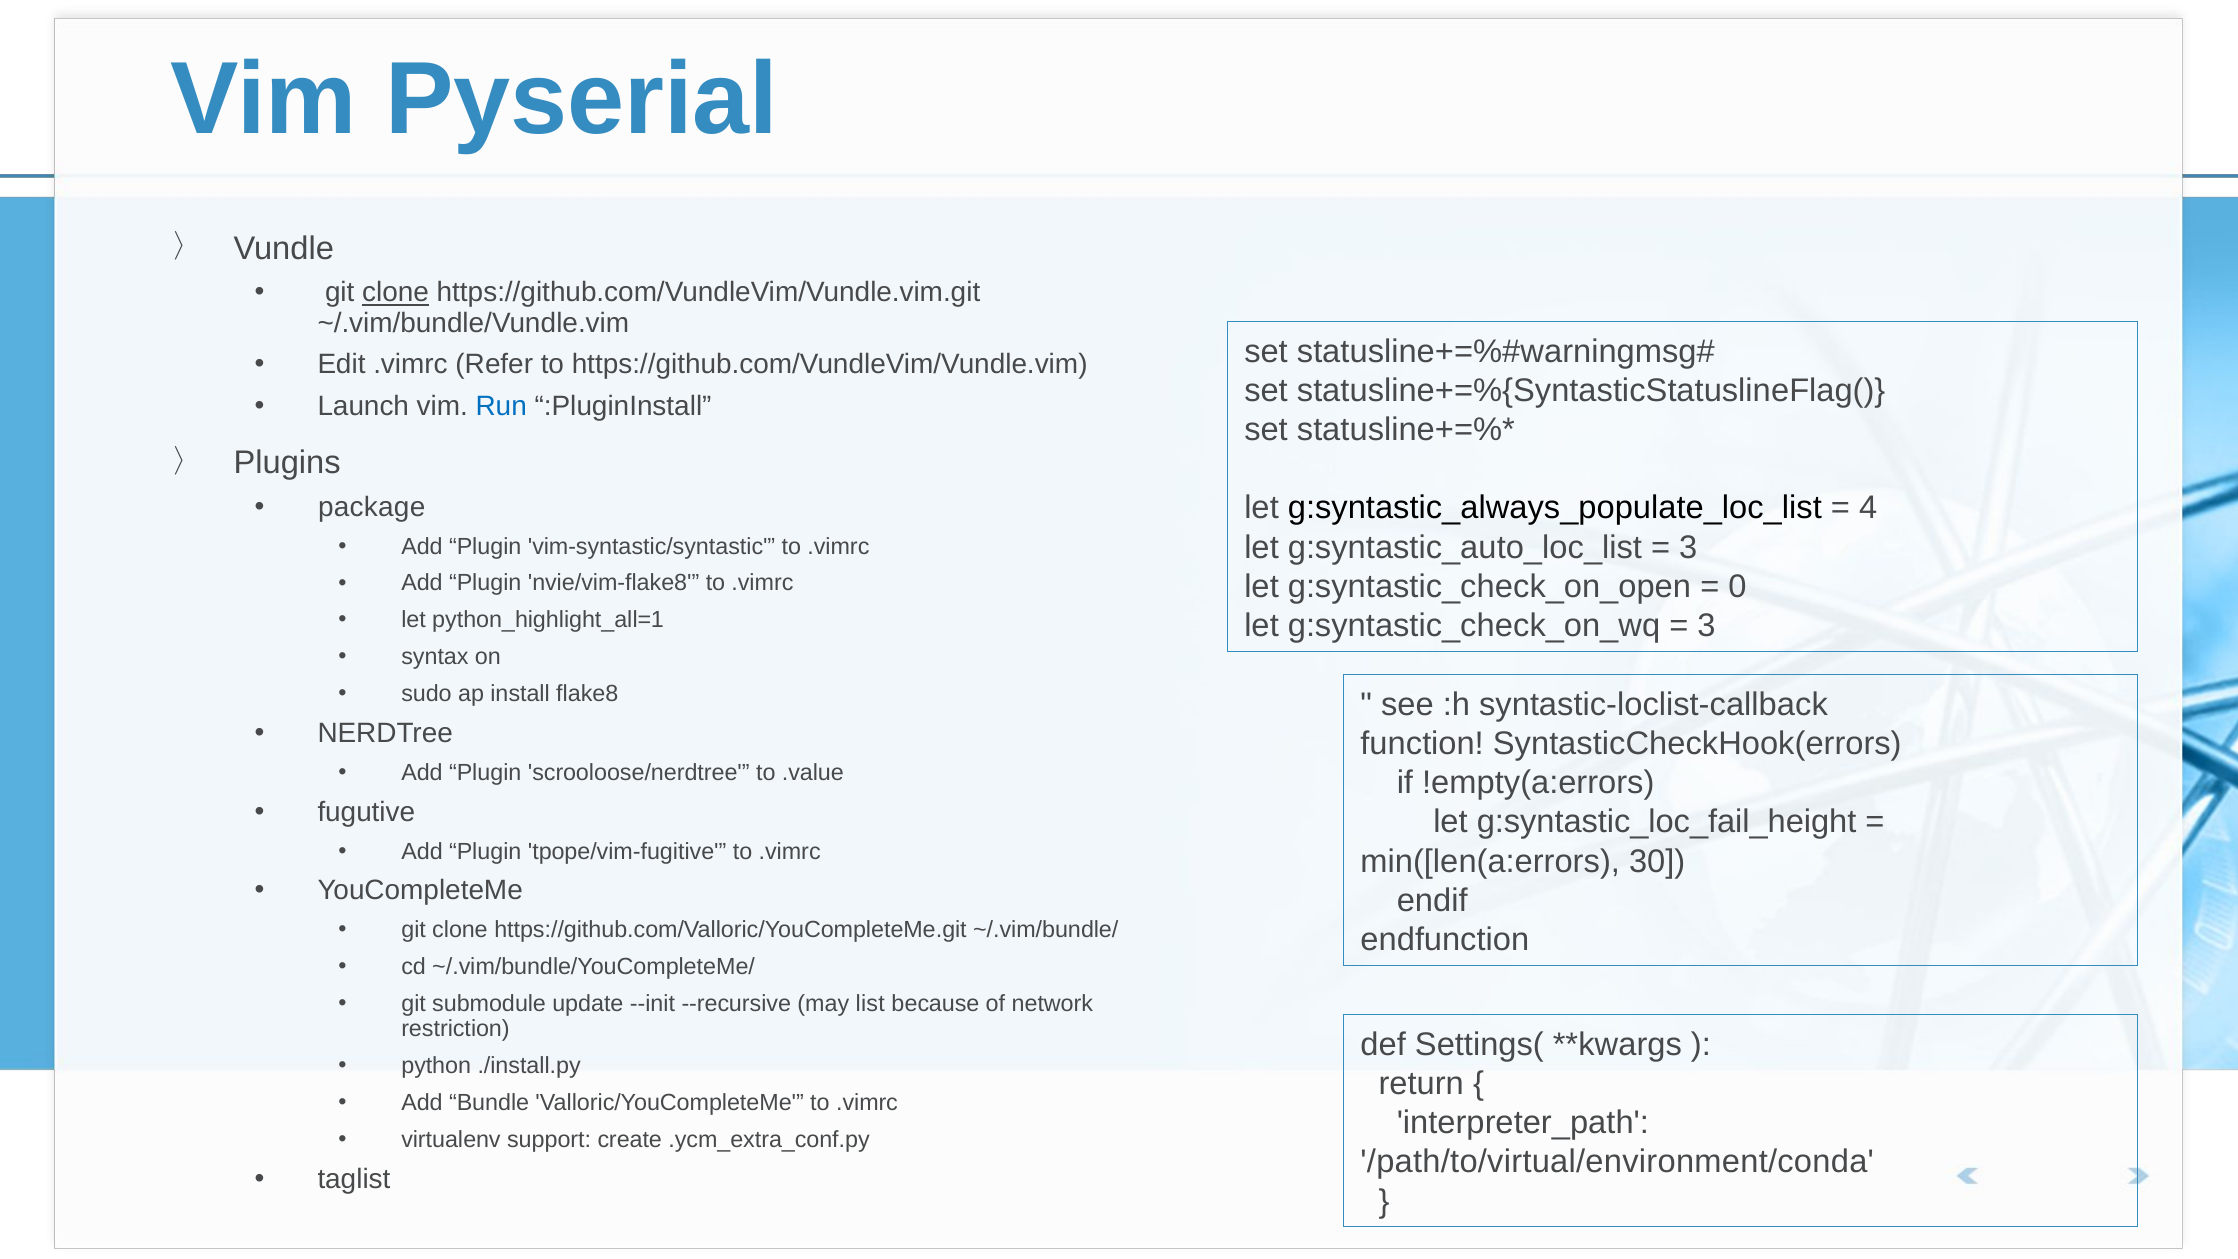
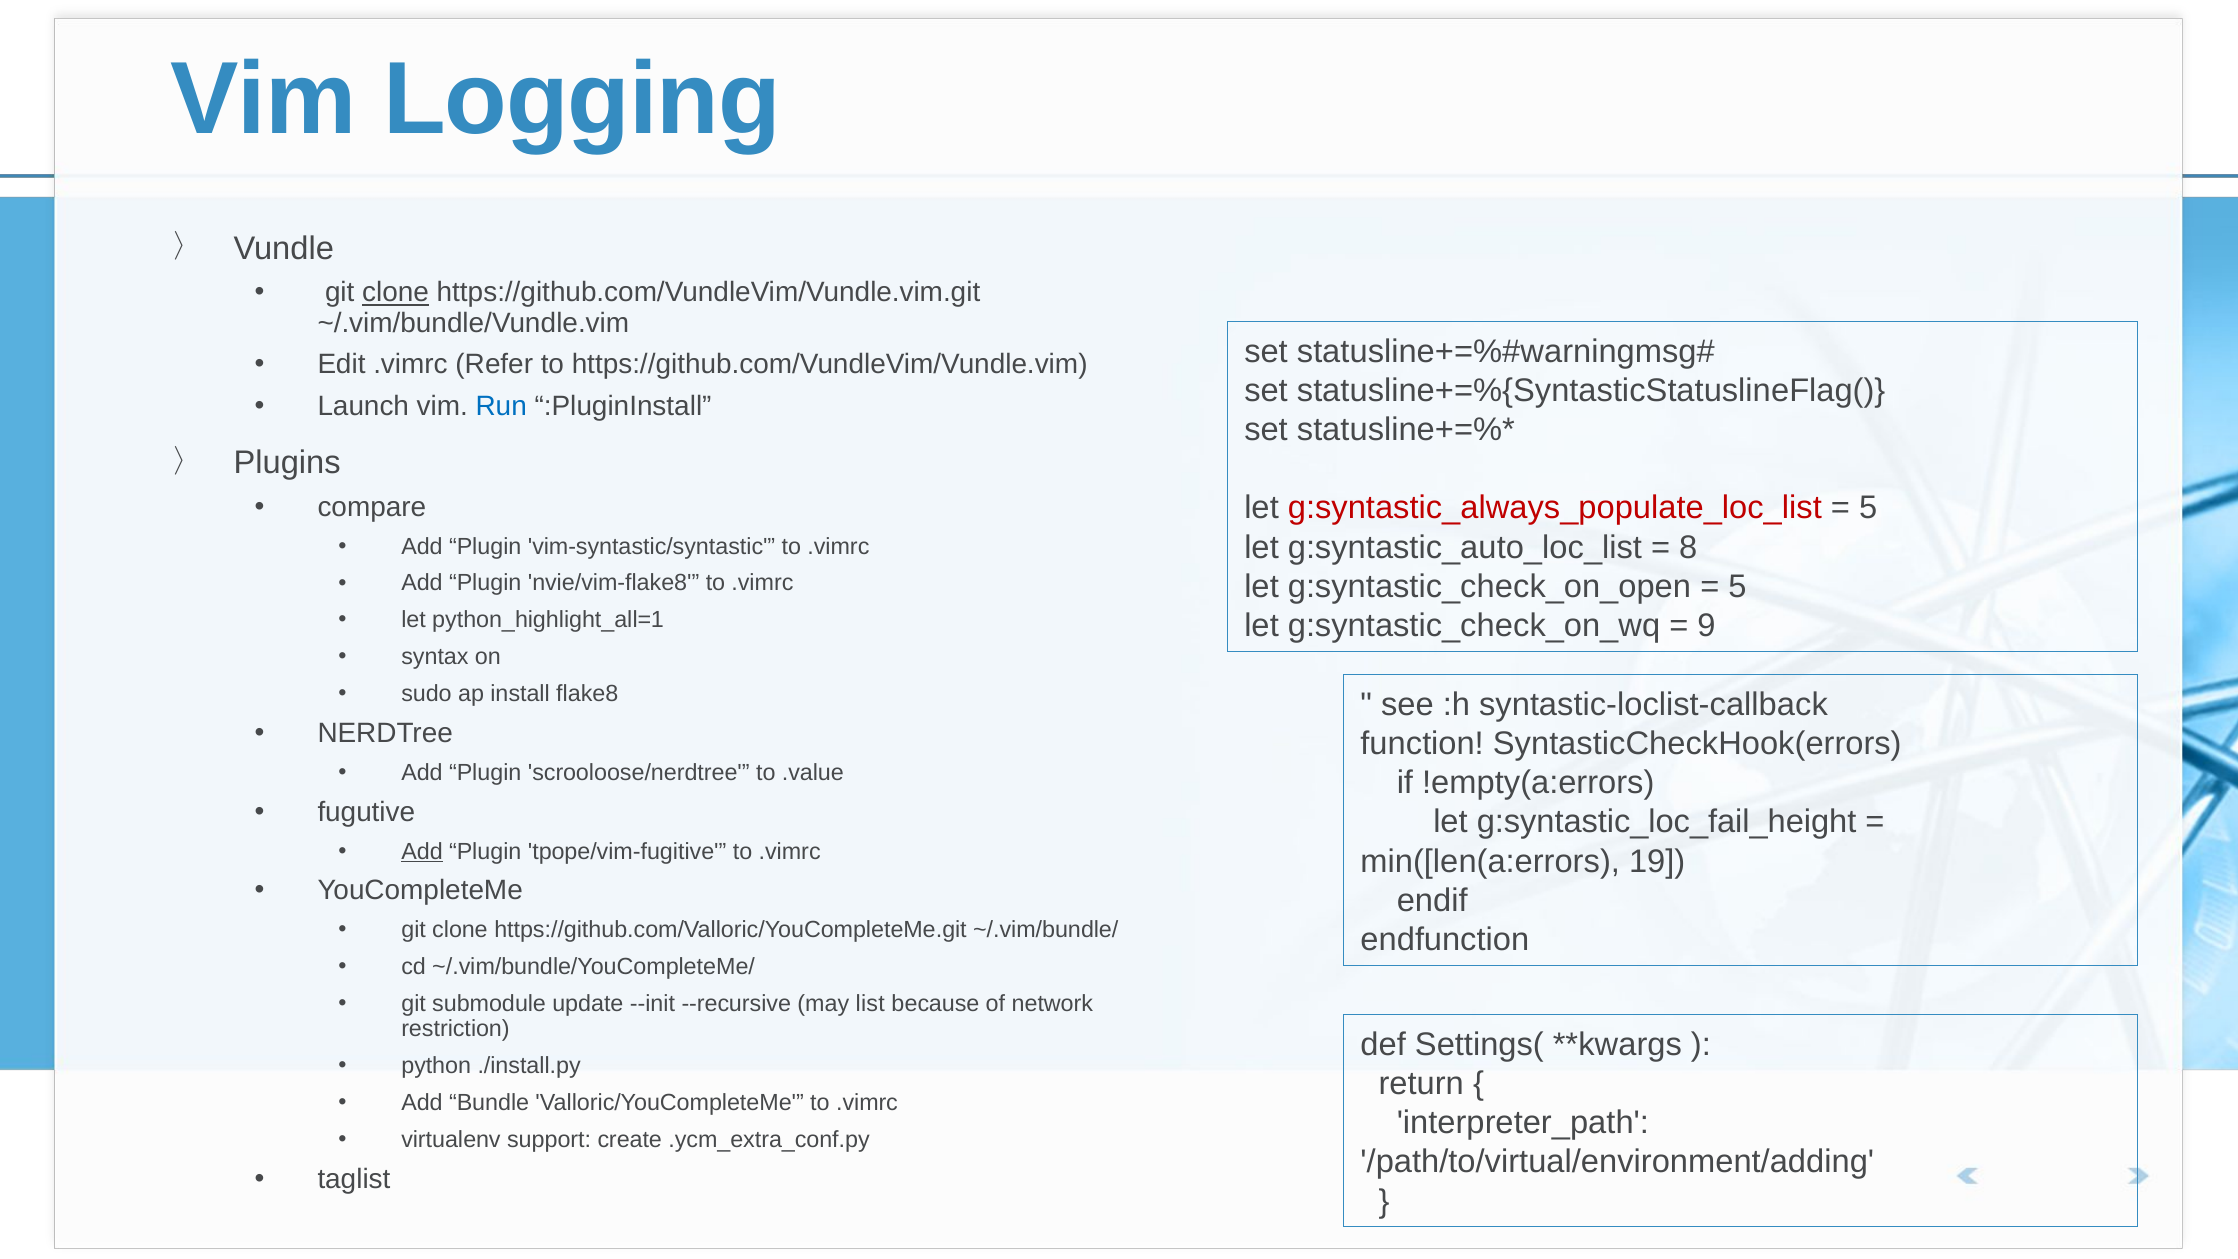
Pyserial: Pyserial -> Logging
package: package -> compare
g:syntastic_always_populate_loc_list colour: black -> red
4 at (1868, 508): 4 -> 5
3 at (1688, 547): 3 -> 8
0 at (1738, 587): 0 -> 5
3 at (1707, 626): 3 -> 9
Add at (422, 851) underline: none -> present
30: 30 -> 19
/path/to/virtual/environment/conda: /path/to/virtual/environment/conda -> /path/to/virtual/environment/adding
